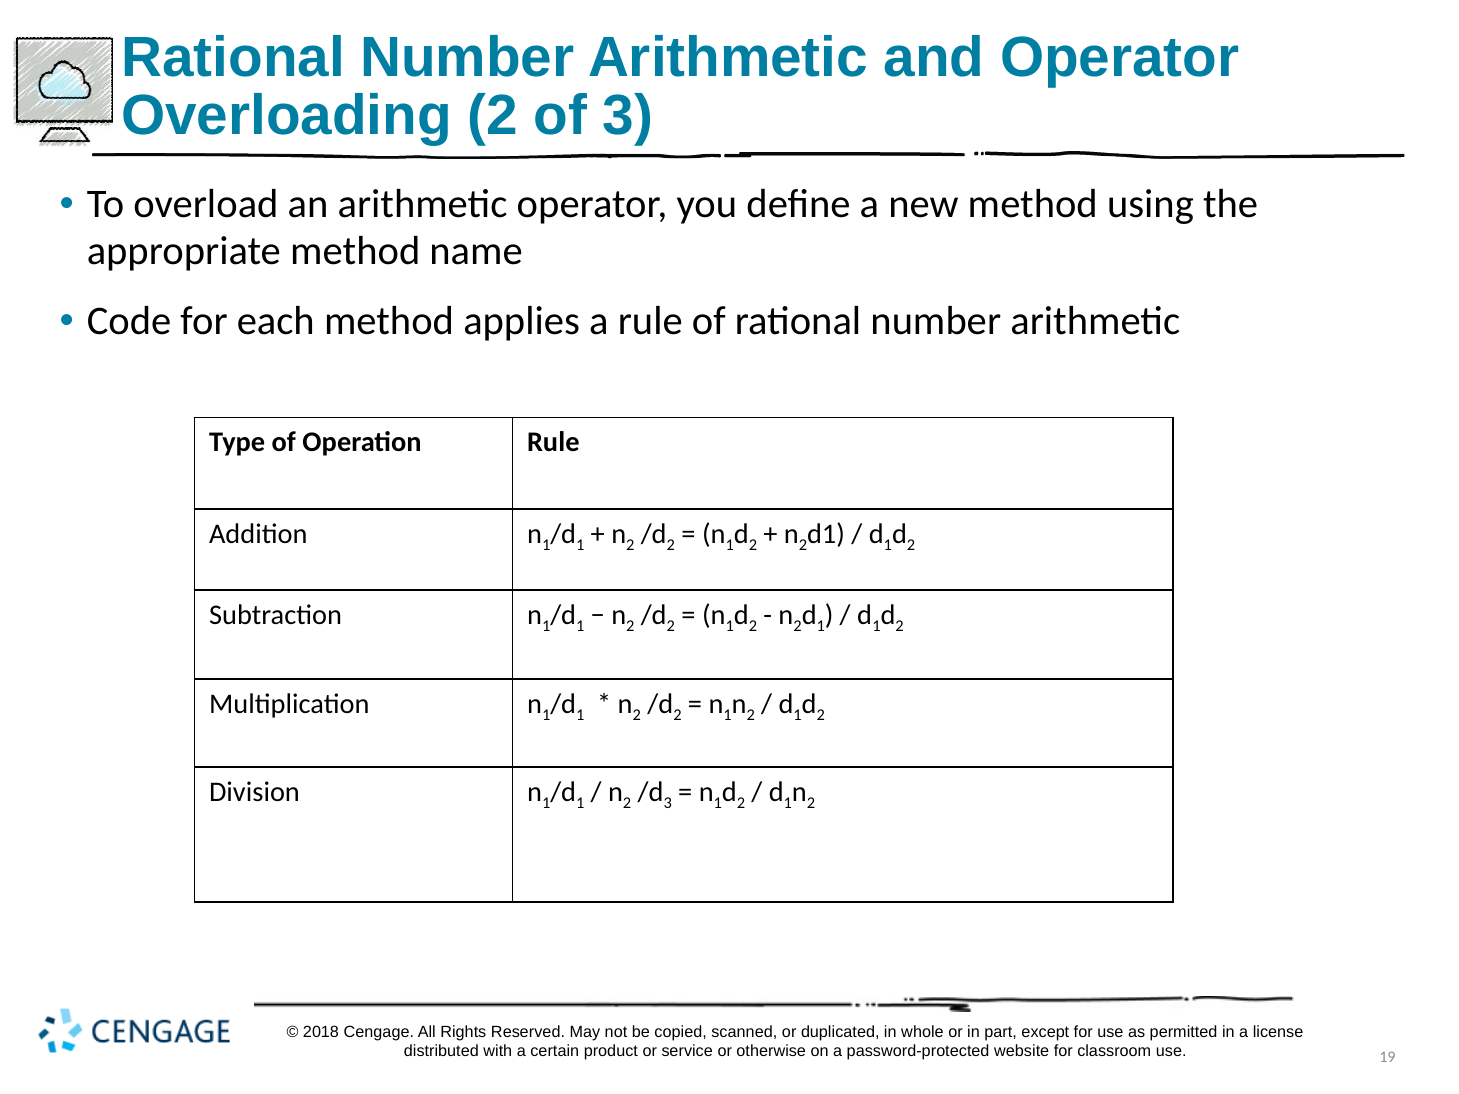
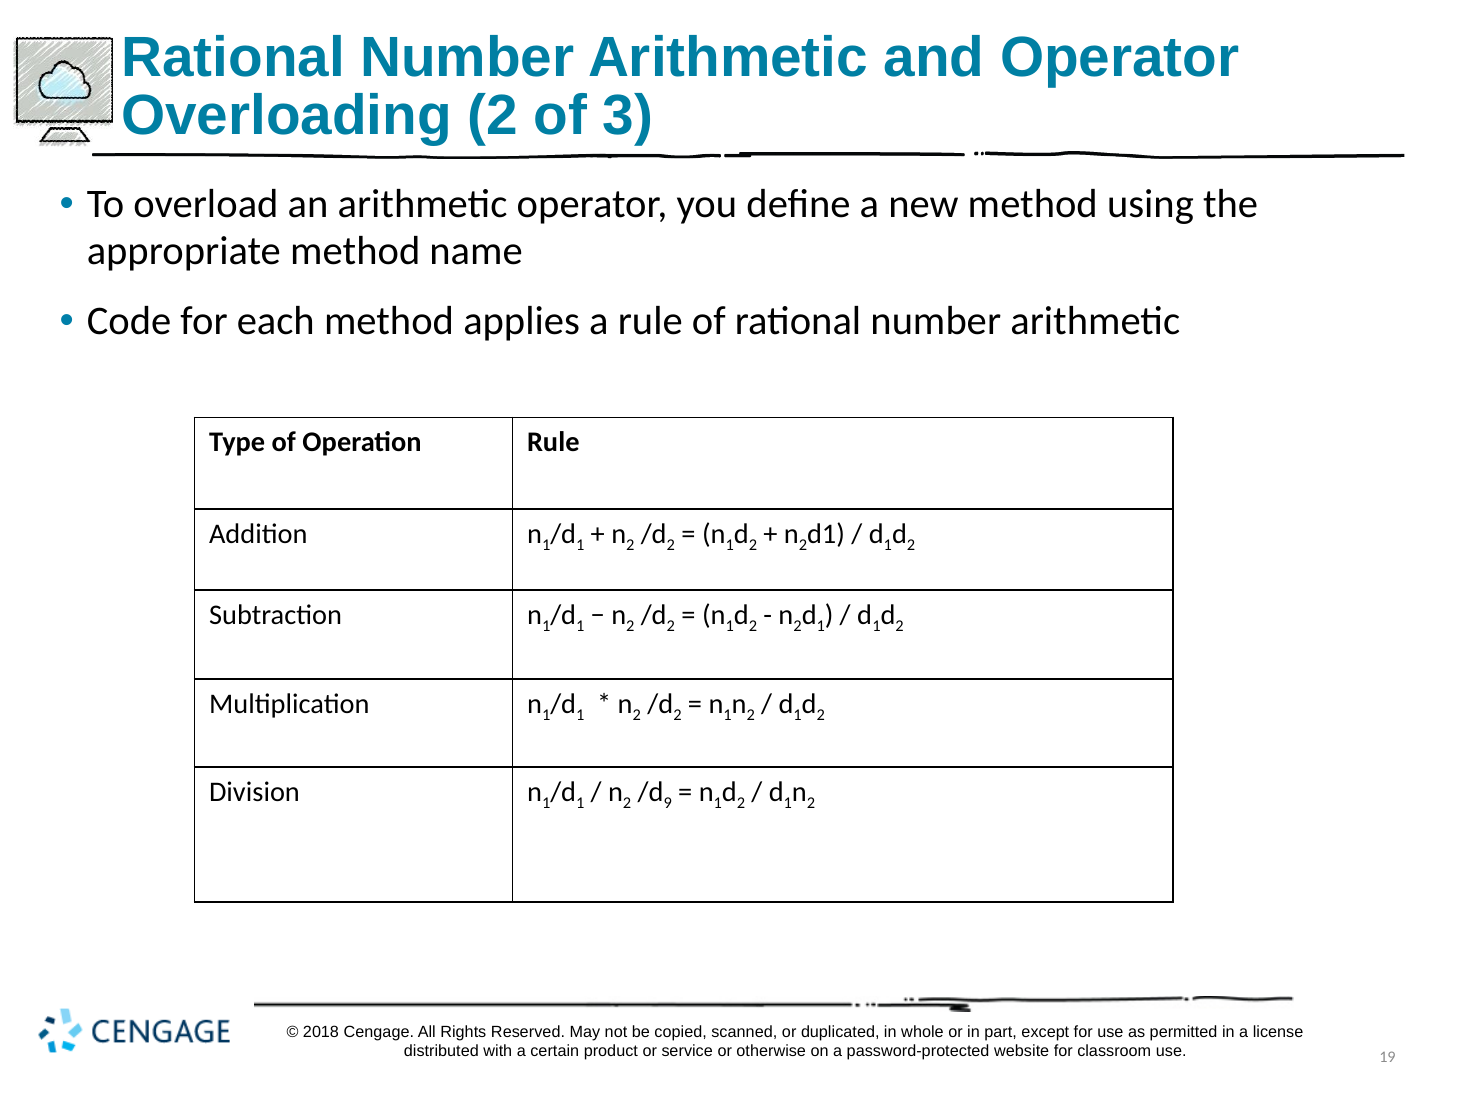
3 at (668, 803): 3 -> 9
